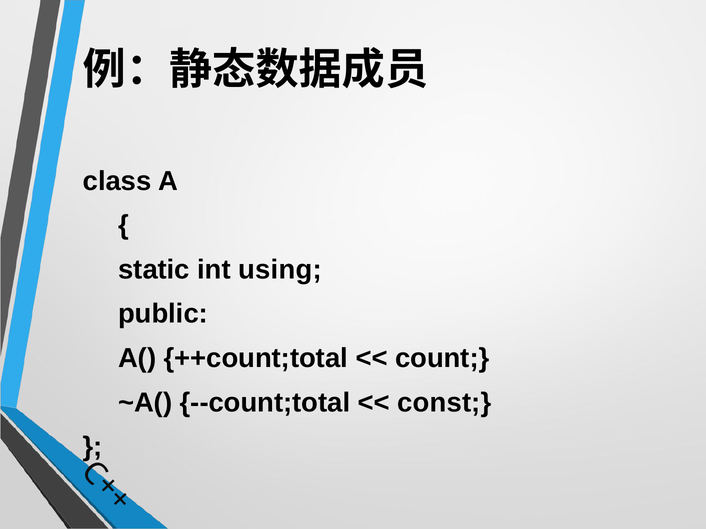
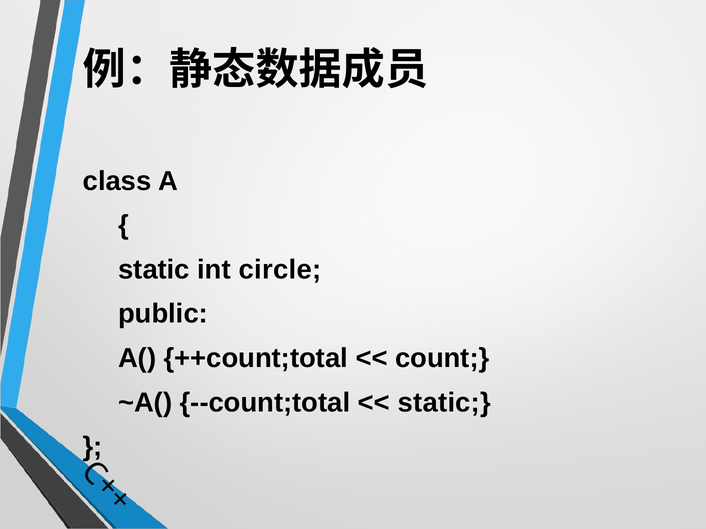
using: using -> circle
const at (444, 403): const -> static
